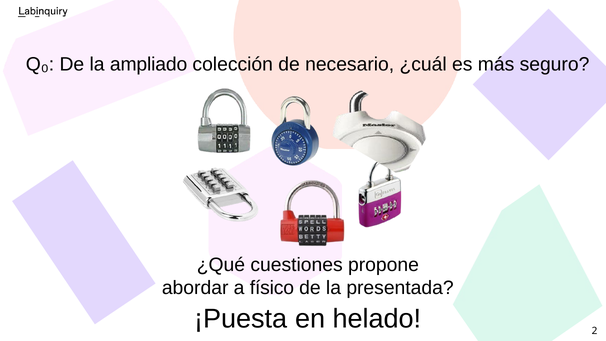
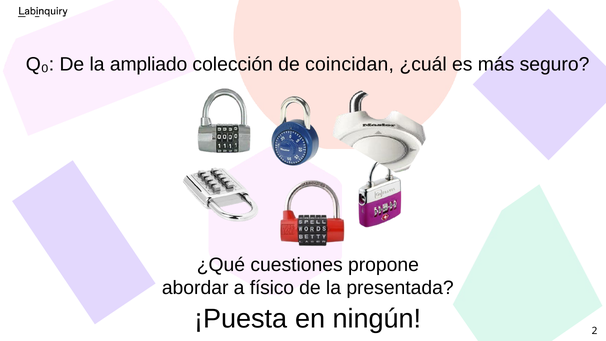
necesario: necesario -> coincidan
helado: helado -> ningún
